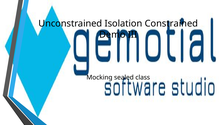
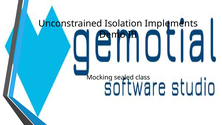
Constrained: Constrained -> Implements
